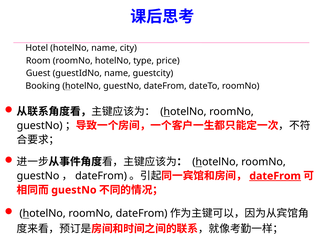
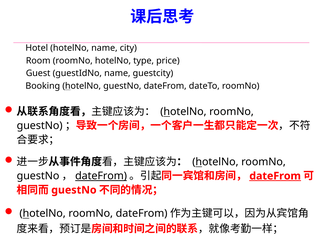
dateFrom at (101, 176) underline: none -> present
